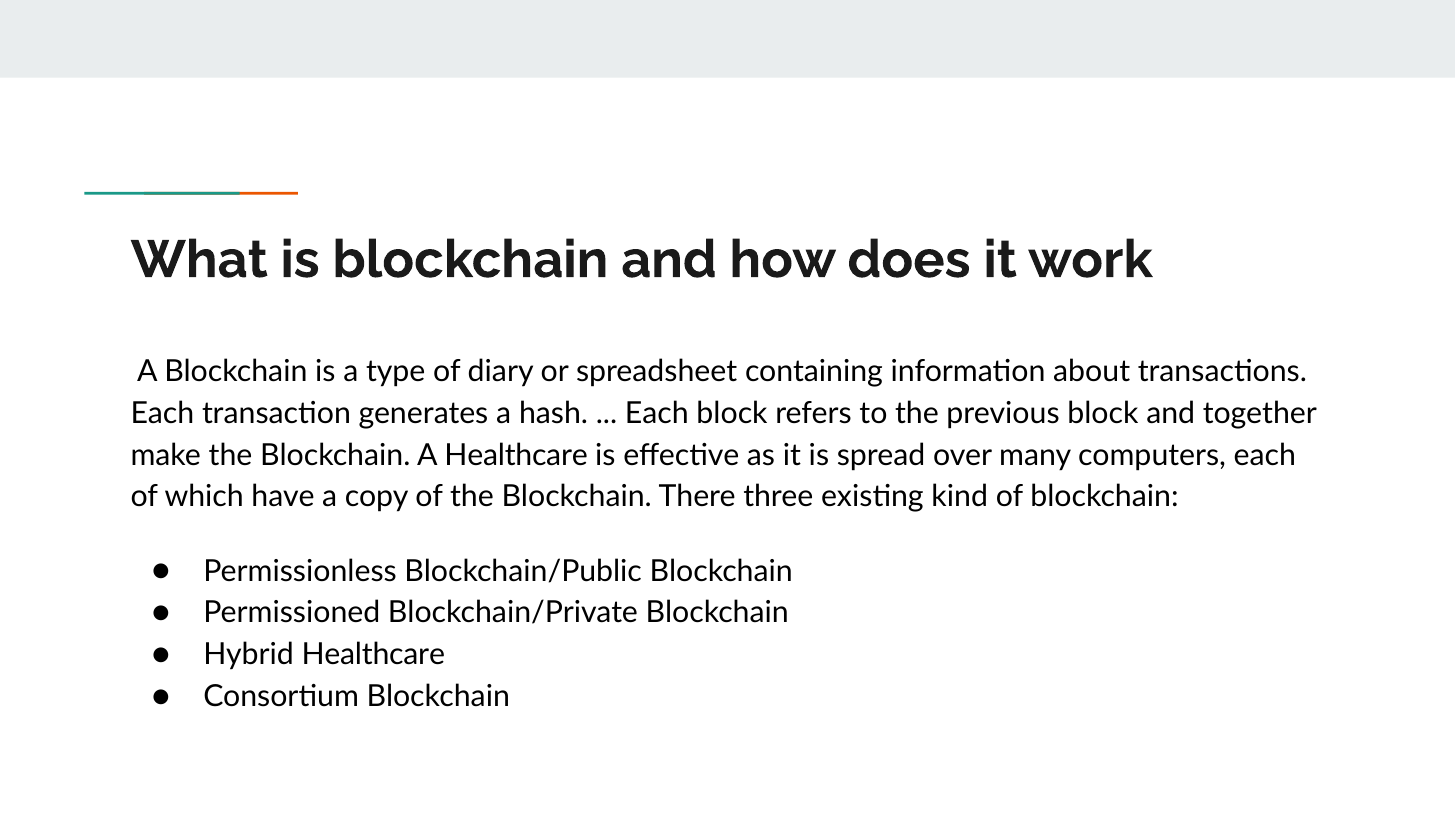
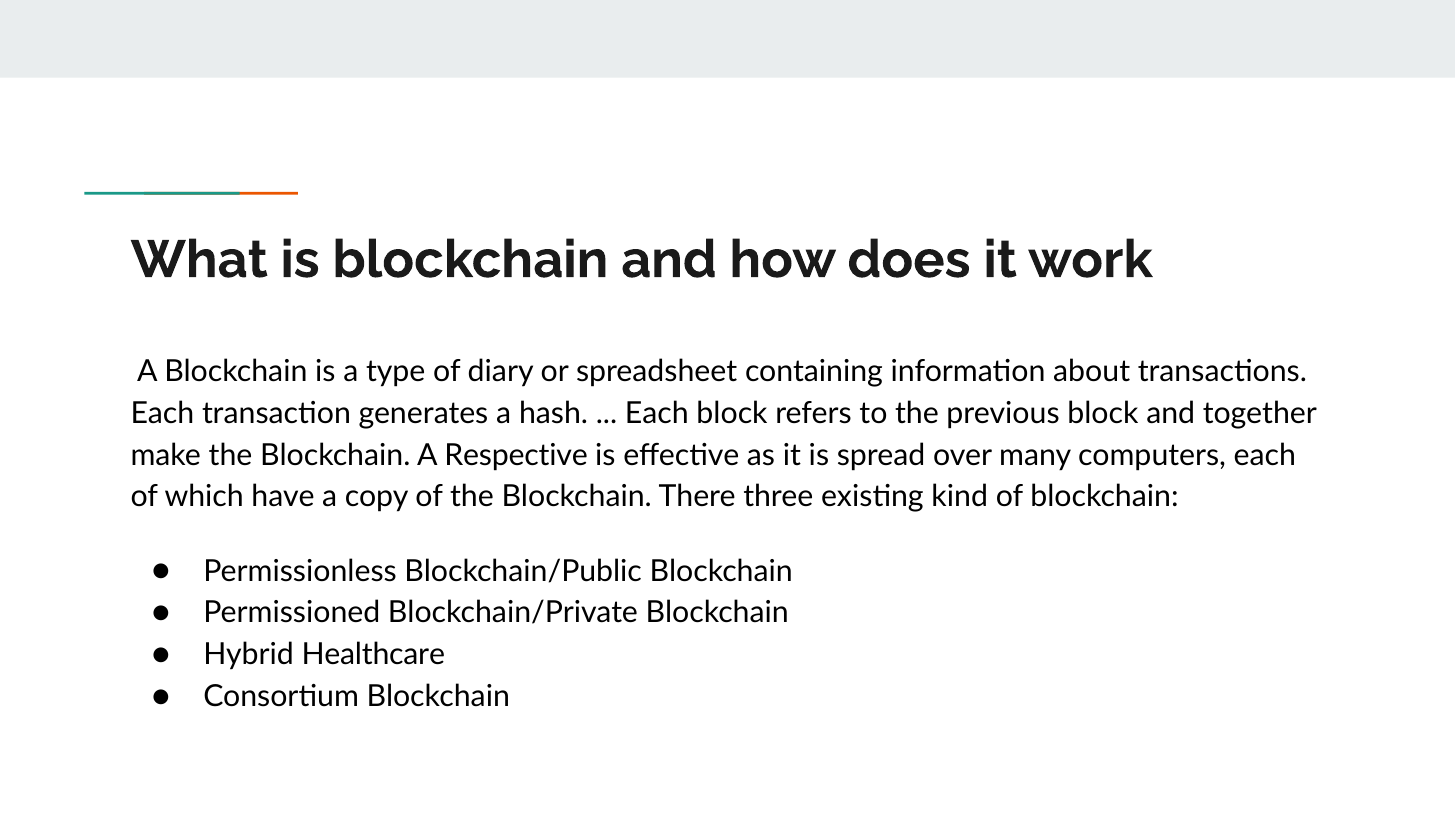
A Healthcare: Healthcare -> Respective
